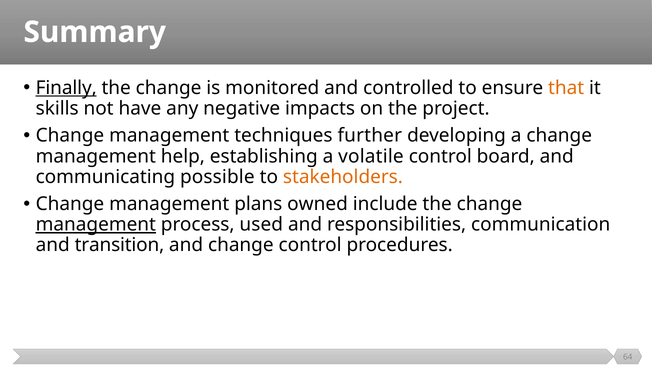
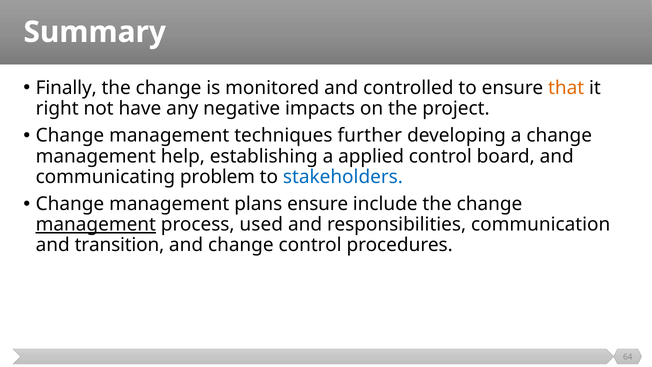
Finally underline: present -> none
skills: skills -> right
volatile: volatile -> applied
possible: possible -> problem
stakeholders colour: orange -> blue
plans owned: owned -> ensure
